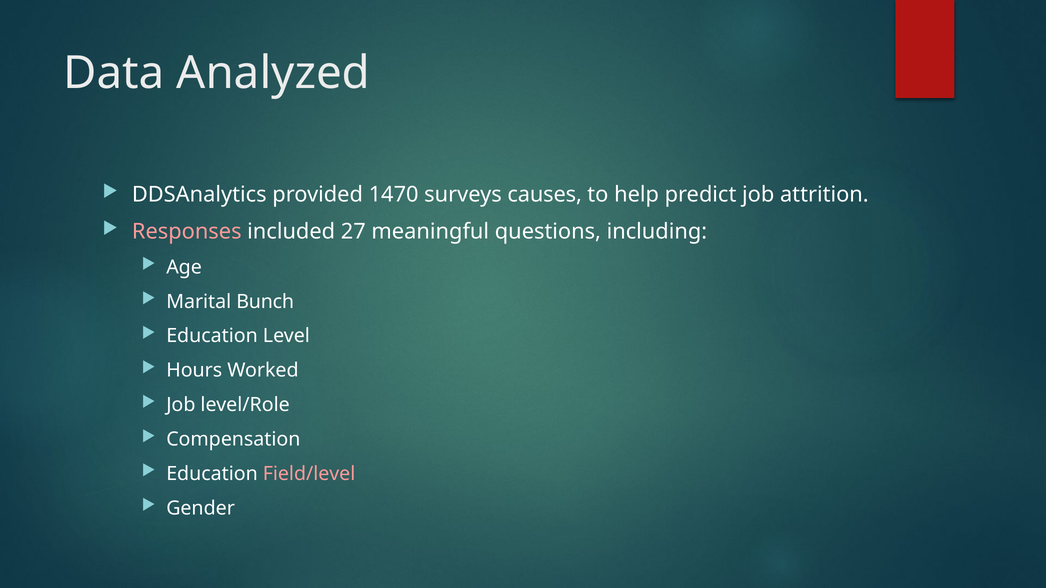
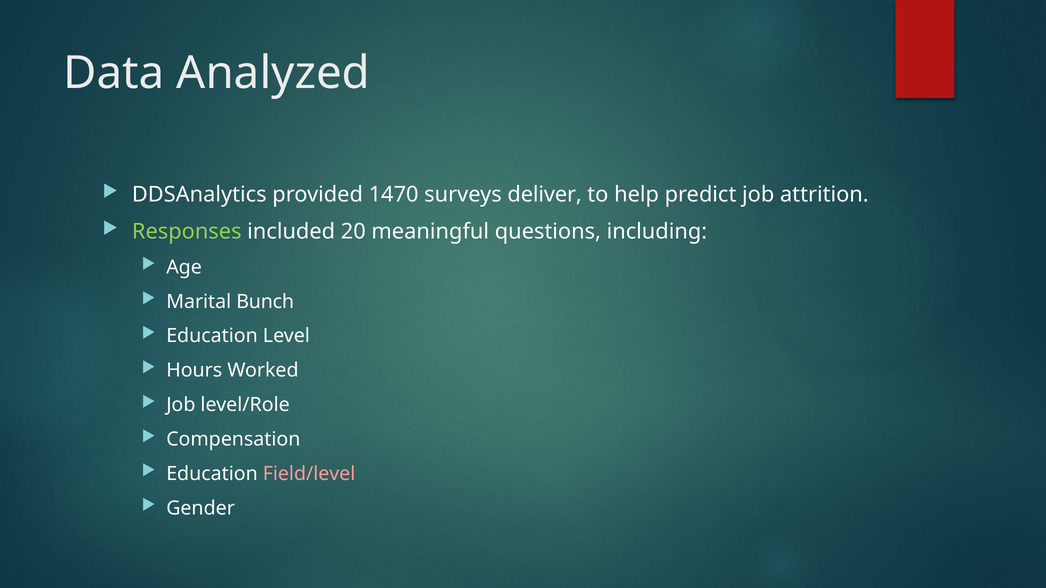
causes: causes -> deliver
Responses colour: pink -> light green
27: 27 -> 20
